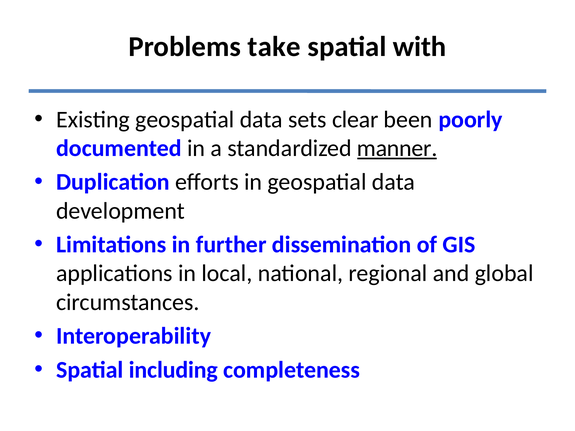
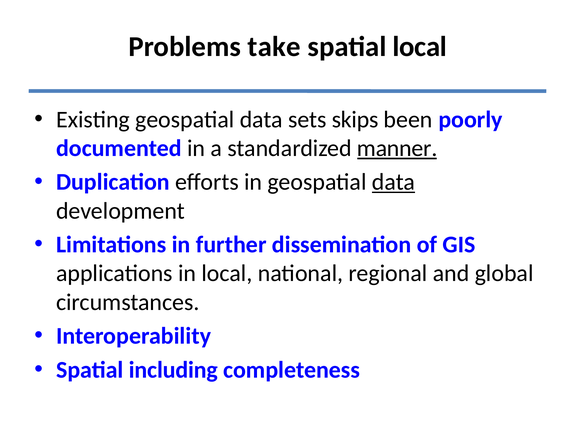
spatial with: with -> local
clear: clear -> skips
data at (394, 182) underline: none -> present
